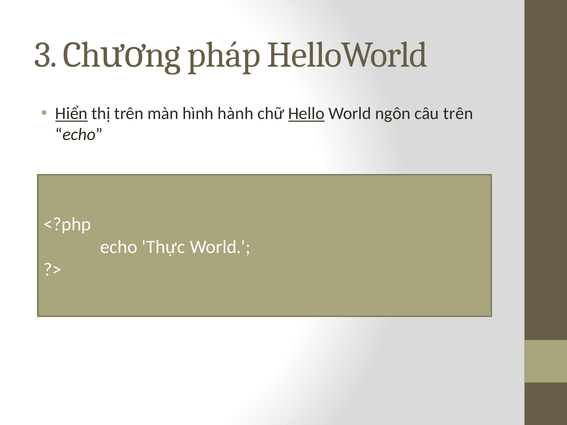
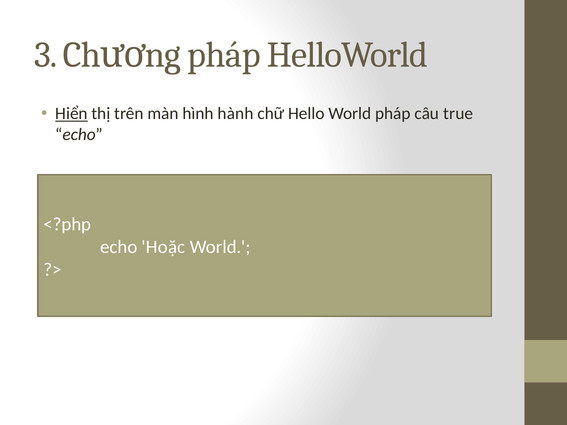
Hello underline: present -> none
World ngôn: ngôn -> pháp
câu trên: trên -> true
Thực: Thực -> Hoặc
